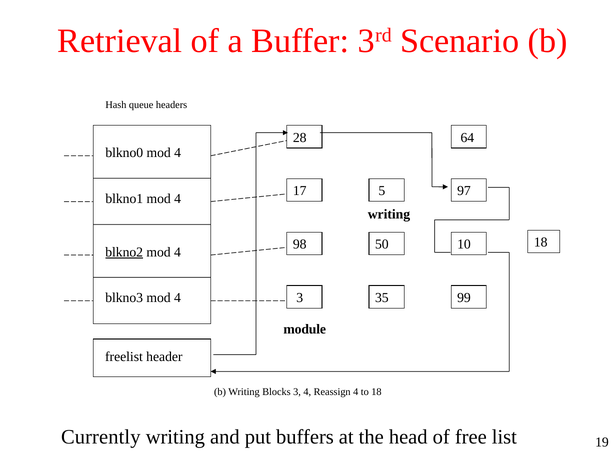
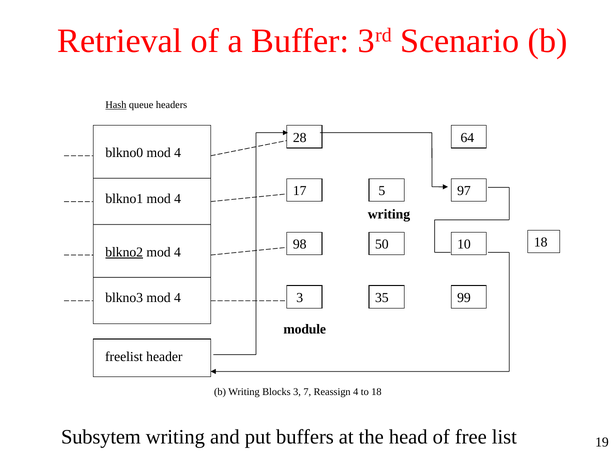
Hash underline: none -> present
3 4: 4 -> 7
Currently: Currently -> Subsytem
